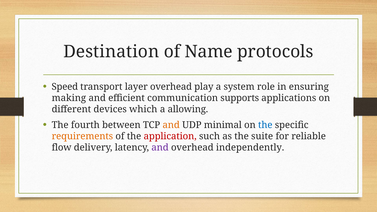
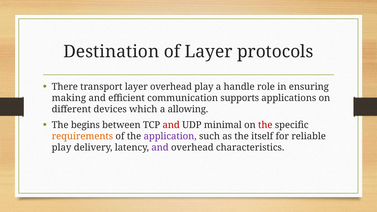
of Name: Name -> Layer
Speed: Speed -> There
system: system -> handle
fourth: fourth -> begins
and at (171, 125) colour: orange -> red
the at (265, 125) colour: blue -> red
application colour: red -> purple
suite: suite -> itself
flow at (62, 148): flow -> play
independently: independently -> characteristics
